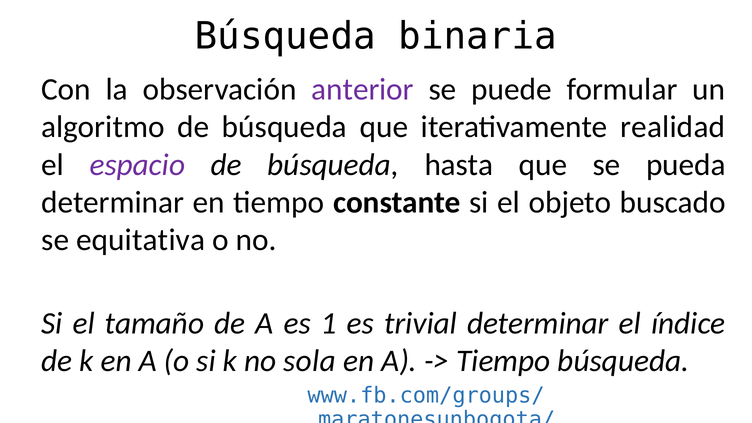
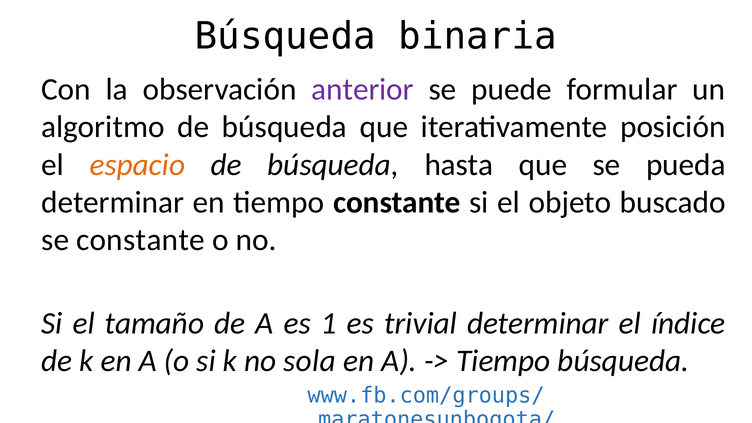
realidad: realidad -> posición
espacio colour: purple -> orange
se equitativa: equitativa -> constante
